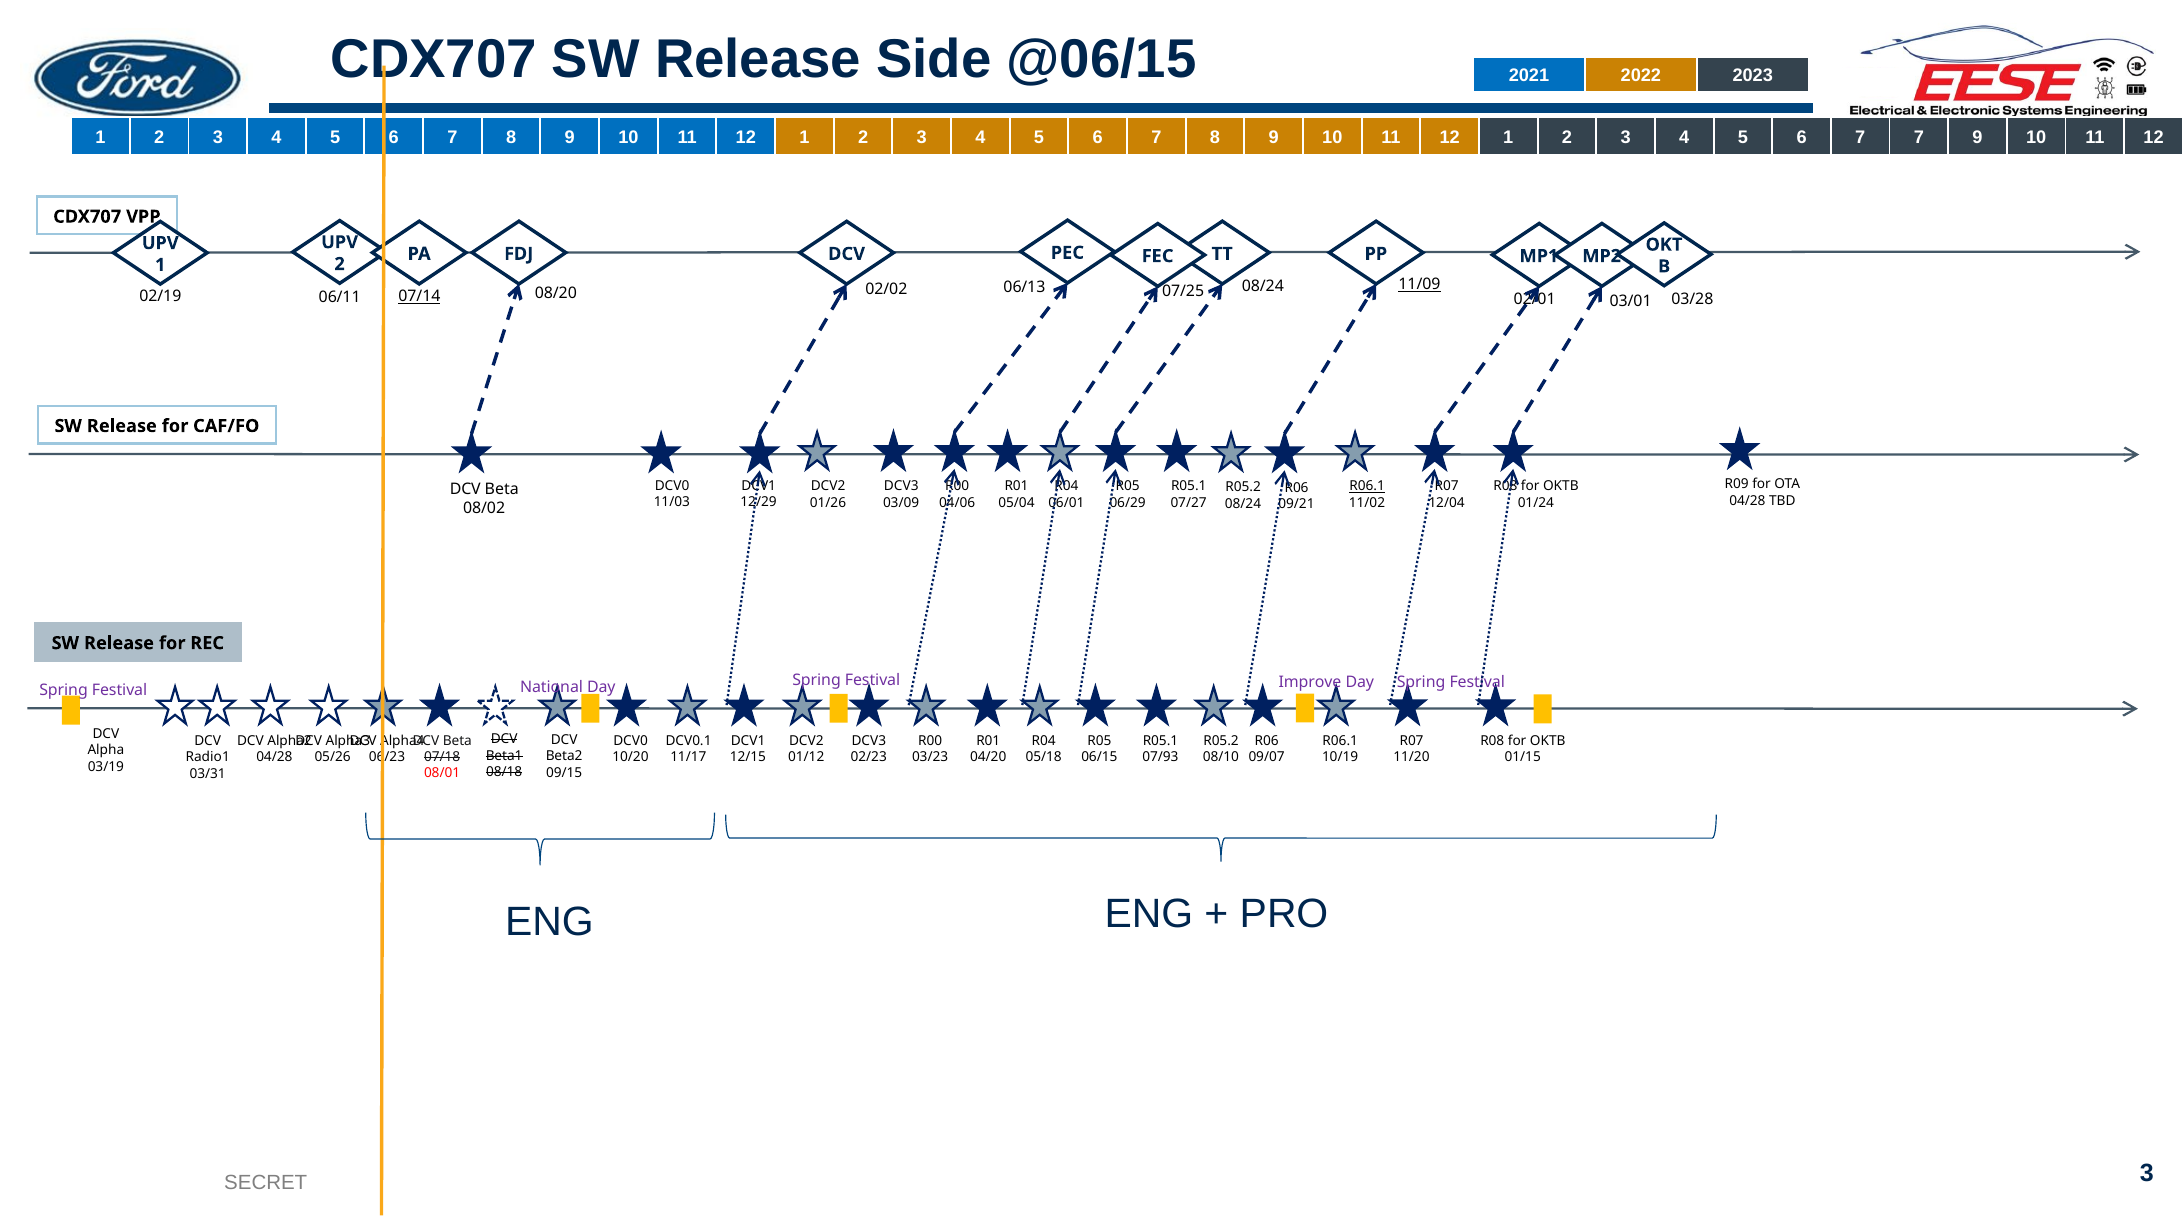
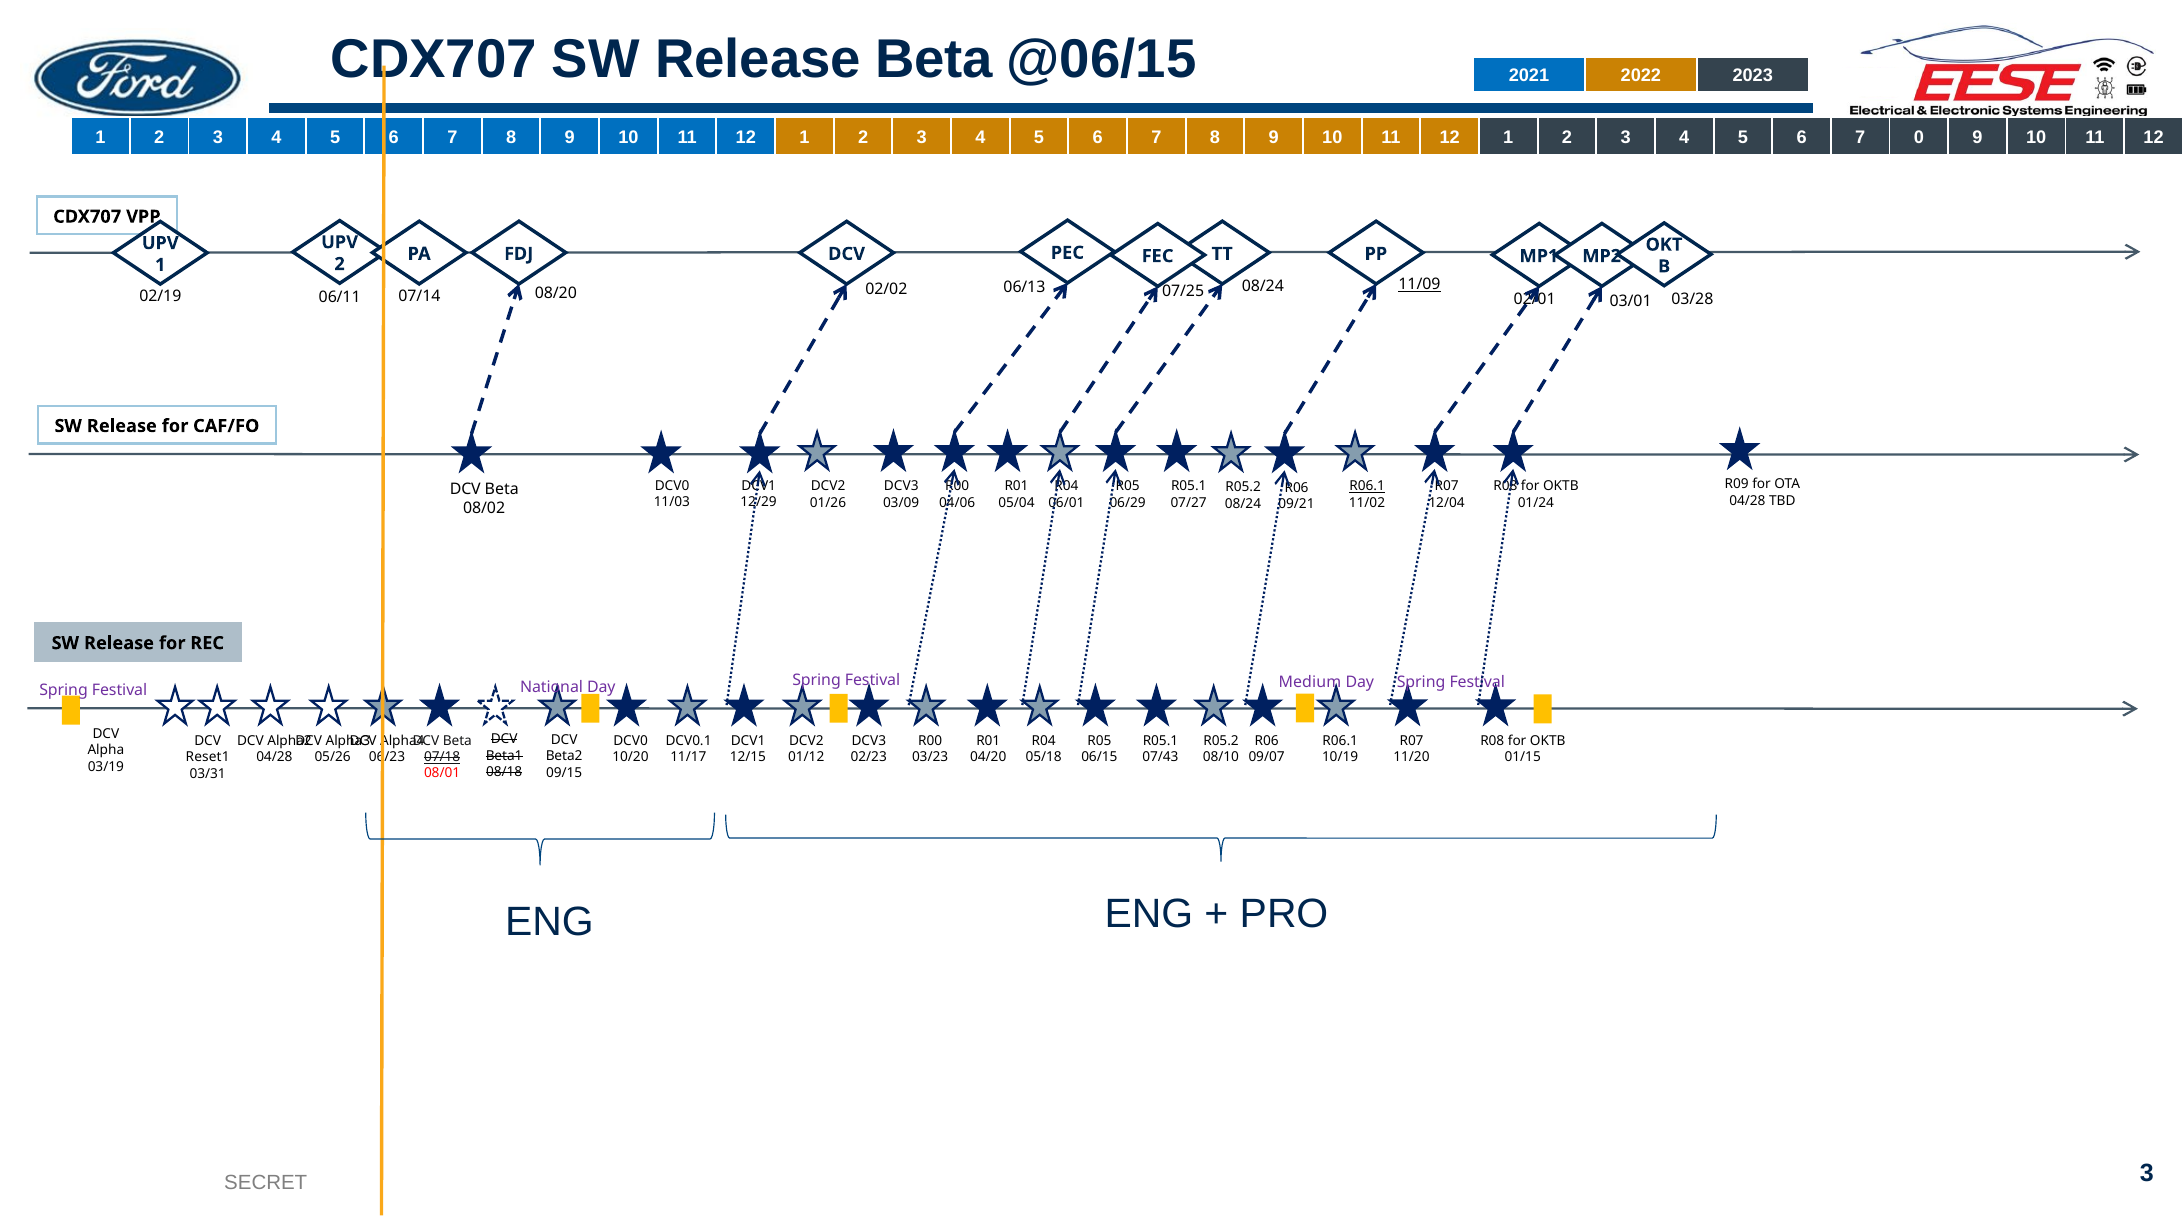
Release Side: Side -> Beta
7 7: 7 -> 0
07/14 underline: present -> none
Improve: Improve -> Medium
Radio1: Radio1 -> Reset1
07/18 underline: none -> present
07/93: 07/93 -> 07/43
